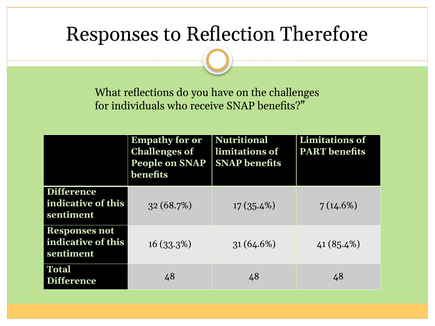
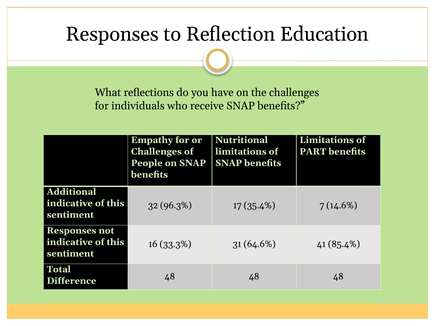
Therefore: Therefore -> Education
Difference at (71, 192): Difference -> Additional
68.7%: 68.7% -> 96.3%
